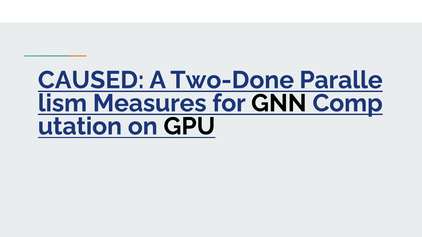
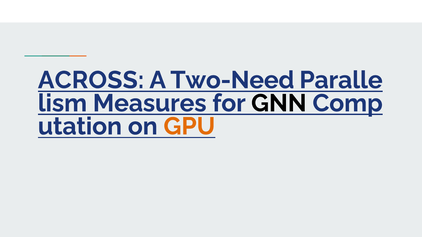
CAUSED: CAUSED -> ACROSS
Two-Done: Two-Done -> Two-Need
GPU colour: black -> orange
